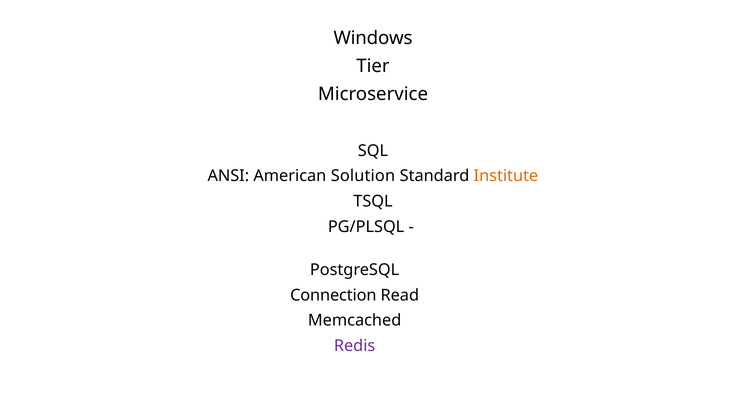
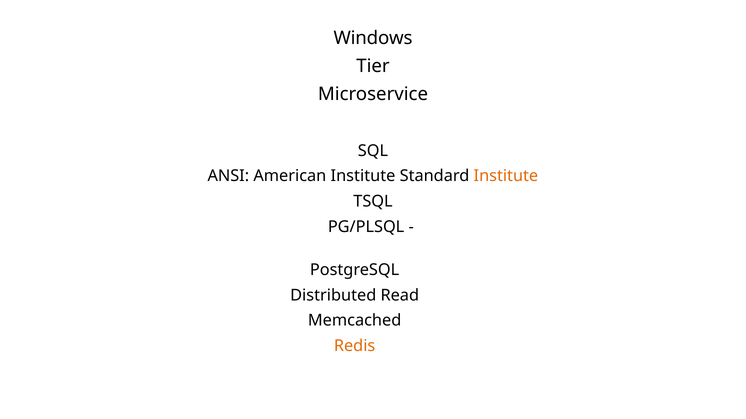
American Solution: Solution -> Institute
Connection: Connection -> Distributed
Redis colour: purple -> orange
